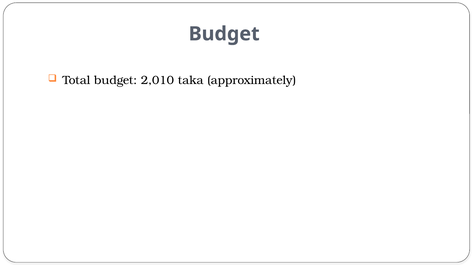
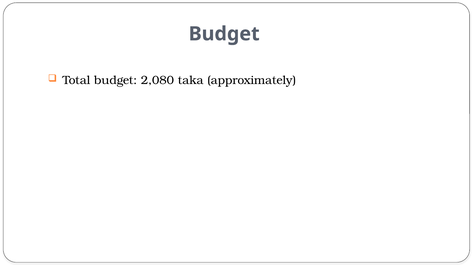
2,010: 2,010 -> 2,080
